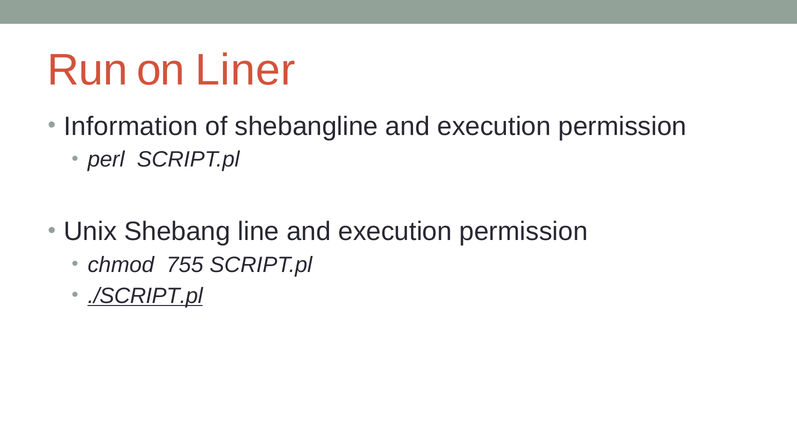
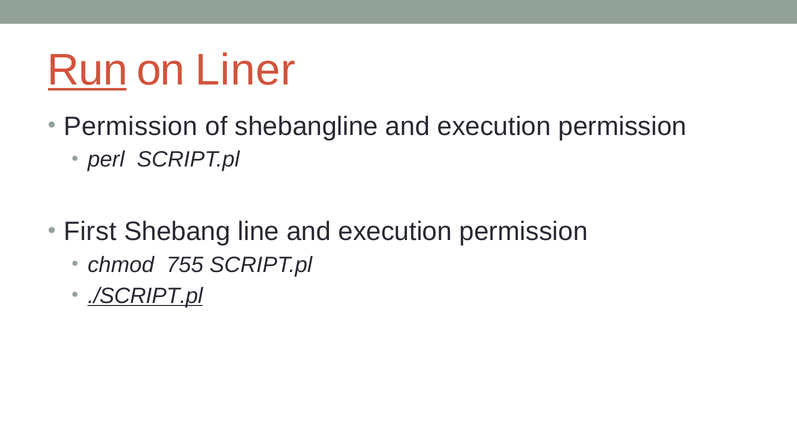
Run underline: none -> present
Information at (131, 126): Information -> Permission
Unix: Unix -> First
